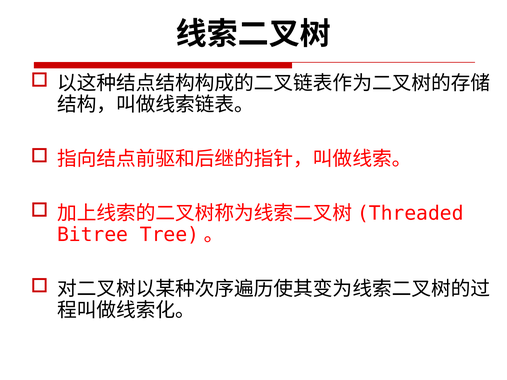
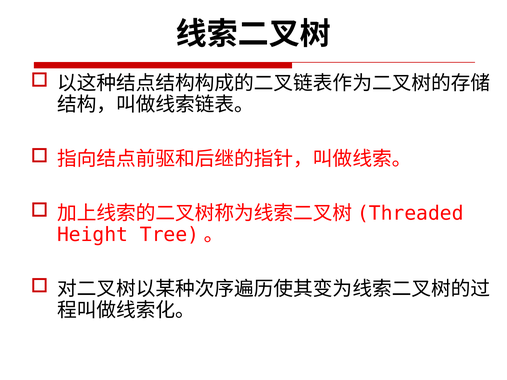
Bitree: Bitree -> Height
